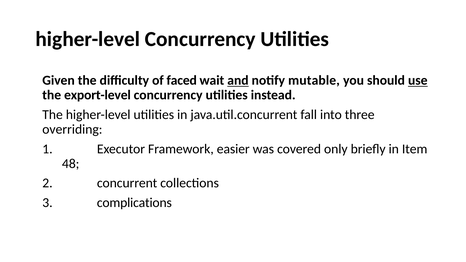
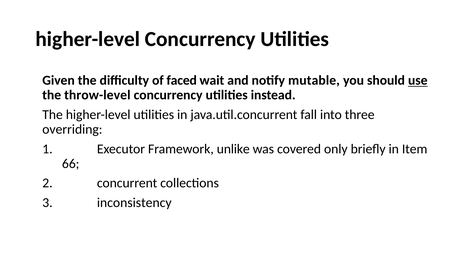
and underline: present -> none
export-level: export-level -> throw-level
easier: easier -> unlike
48: 48 -> 66
complications: complications -> inconsistency
